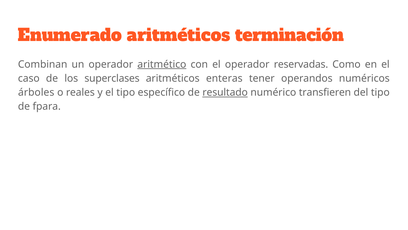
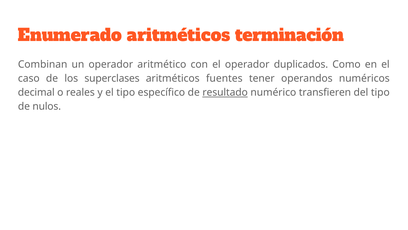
aritmético underline: present -> none
reservadas: reservadas -> duplicados
enteras: enteras -> fuentes
árboles: árboles -> decimal
fpara: fpara -> nulos
